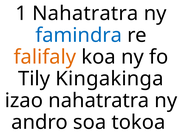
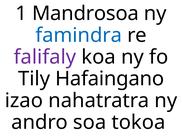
1 Nahatratra: Nahatratra -> Mandrosoa
falifaly colour: orange -> purple
Kingakinga: Kingakinga -> Hafaingano
